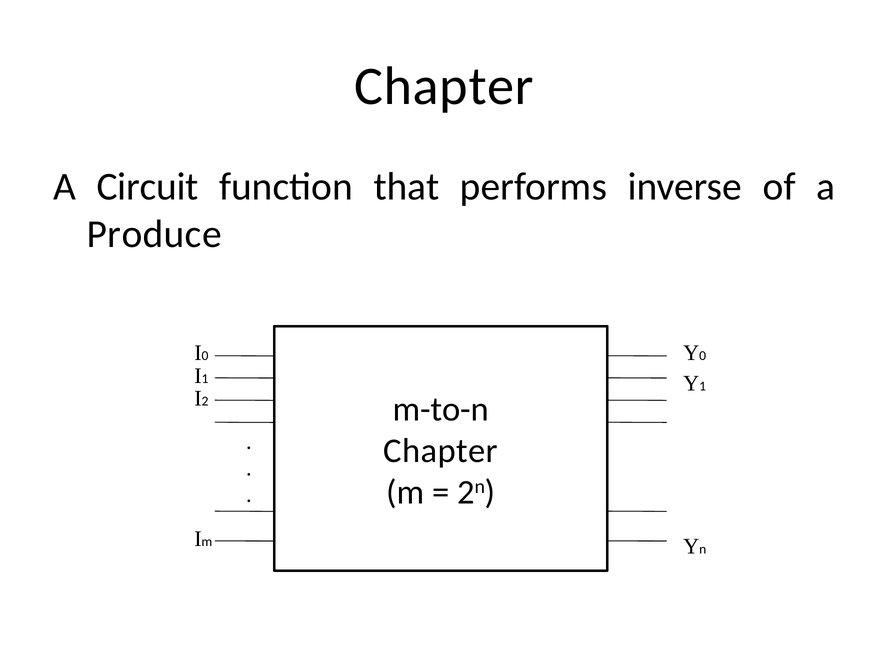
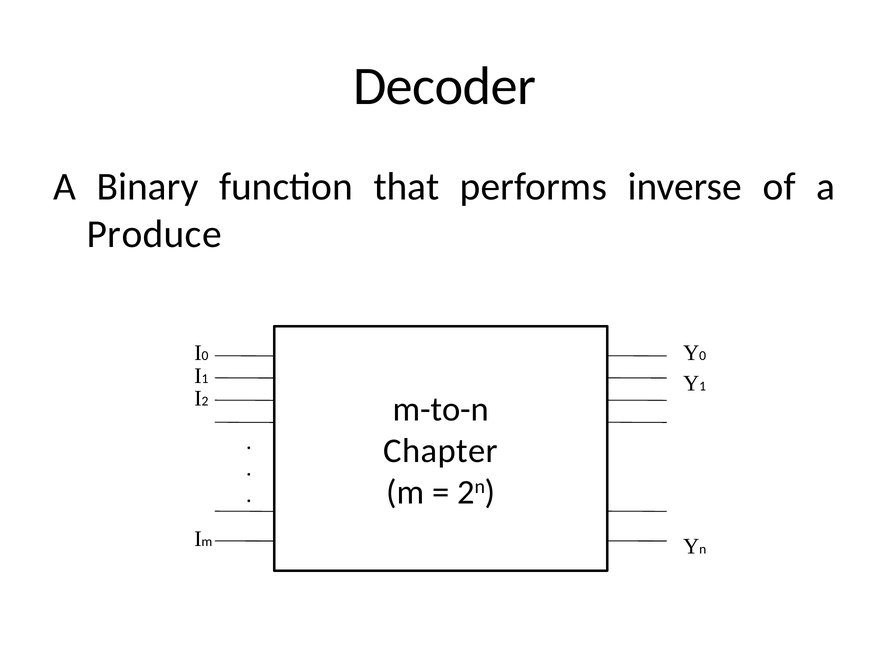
Chapter at (444, 86): Chapter -> Decoder
Circuit: Circuit -> Binary
